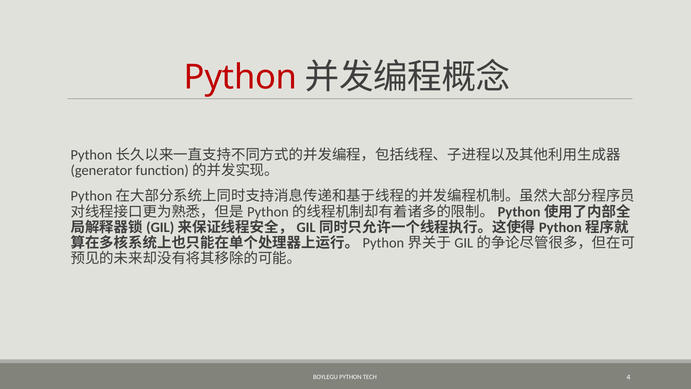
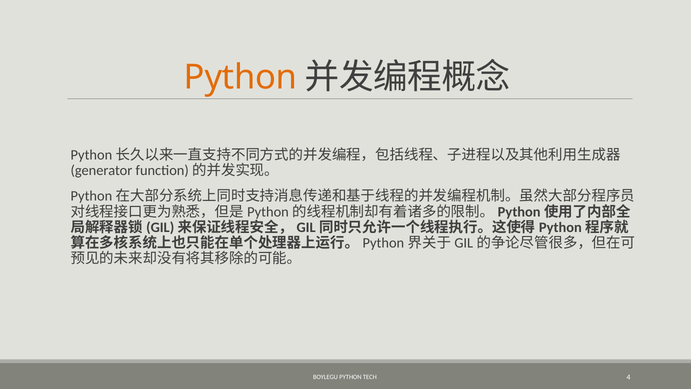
Python at (241, 77) colour: red -> orange
